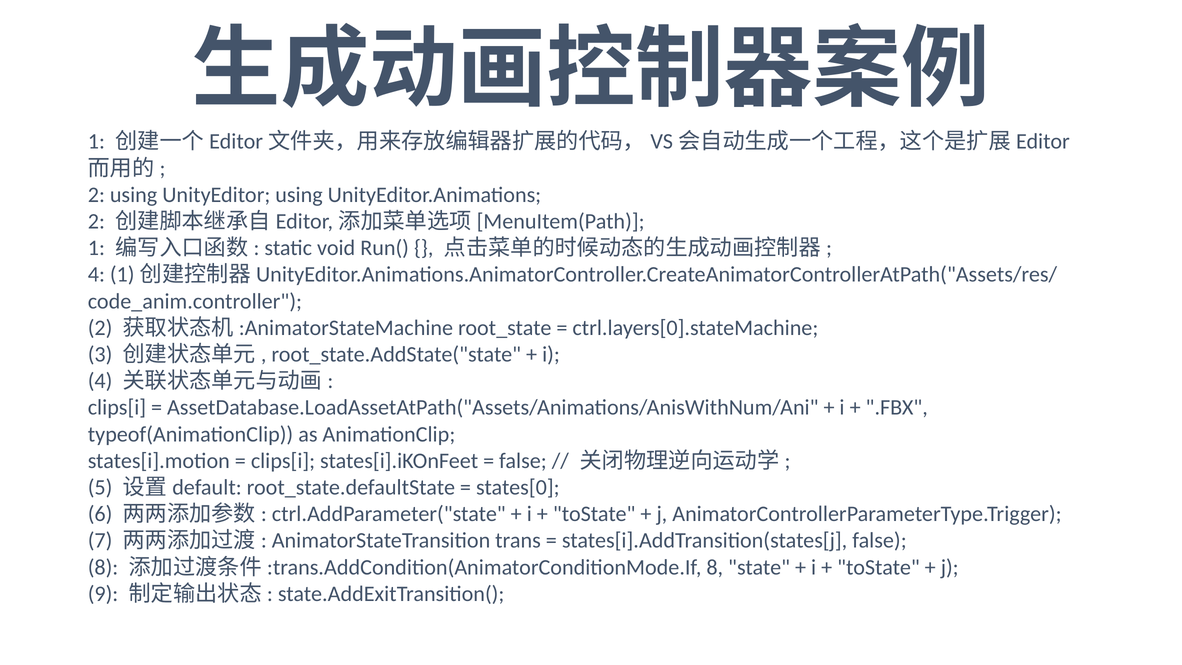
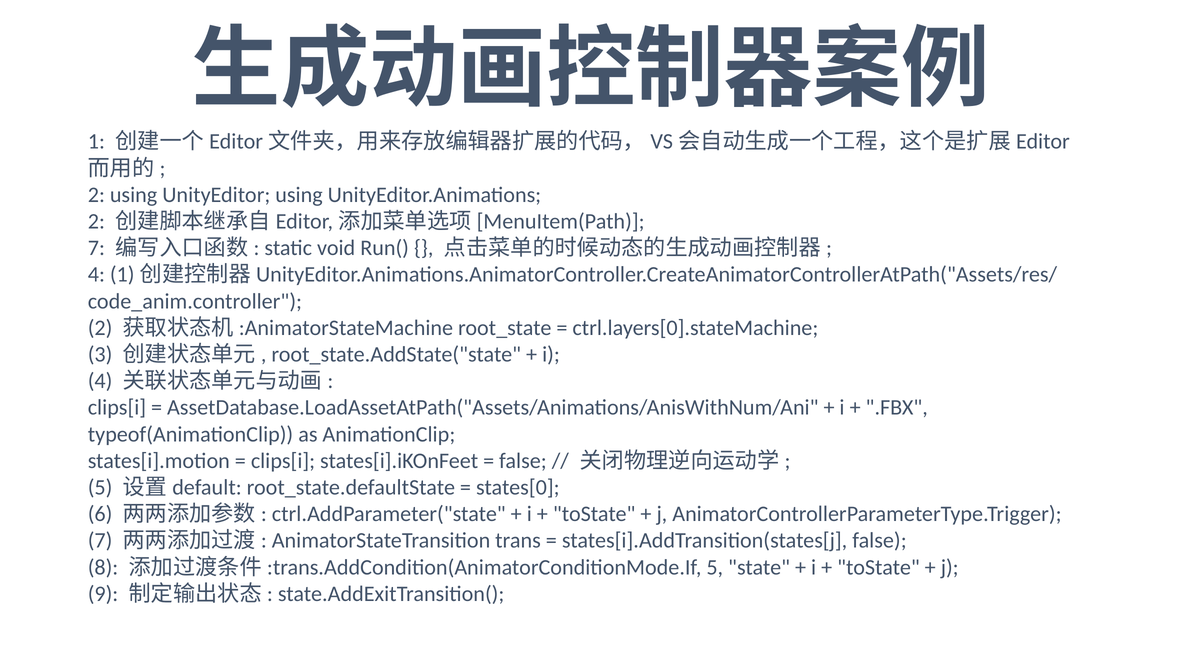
1 at (96, 248): 1 -> 7
8 at (715, 567): 8 -> 5
